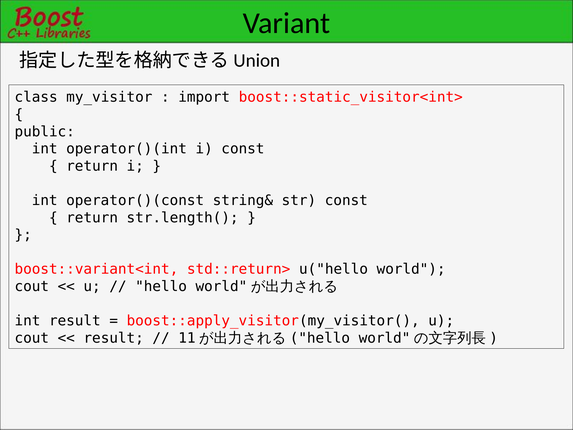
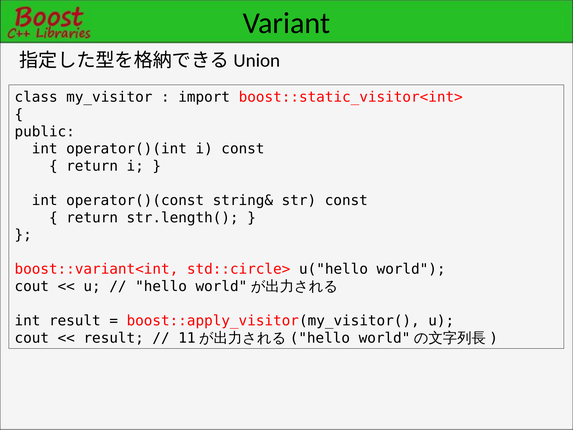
std::return>: std::return> -> std::circle>
